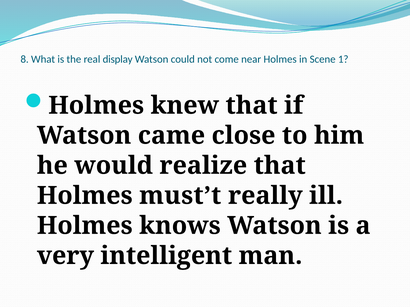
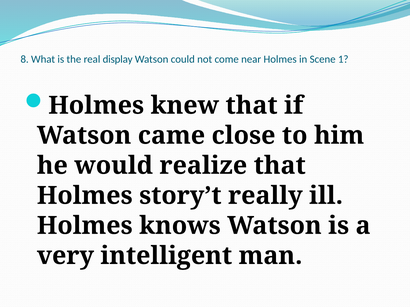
must’t: must’t -> story’t
